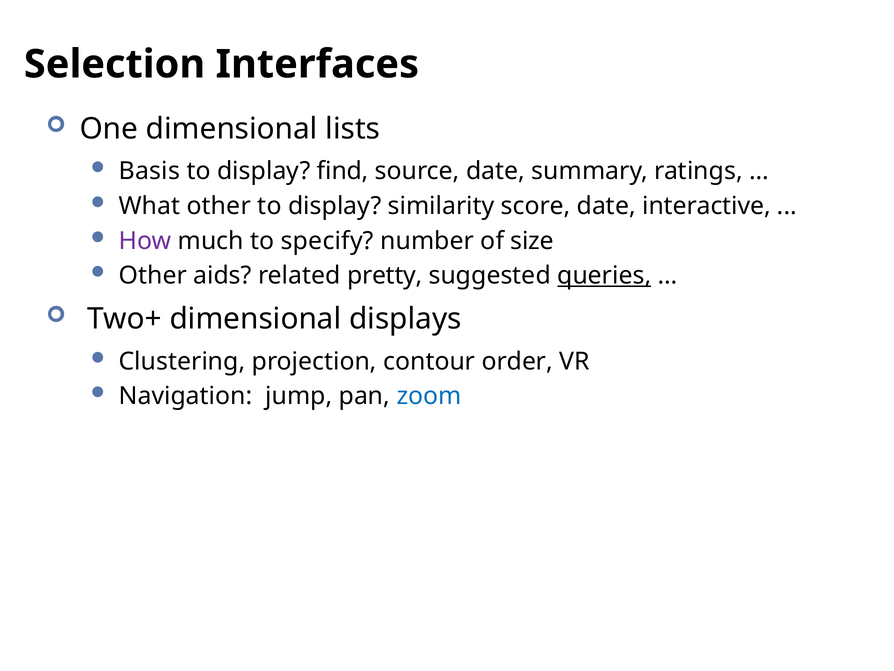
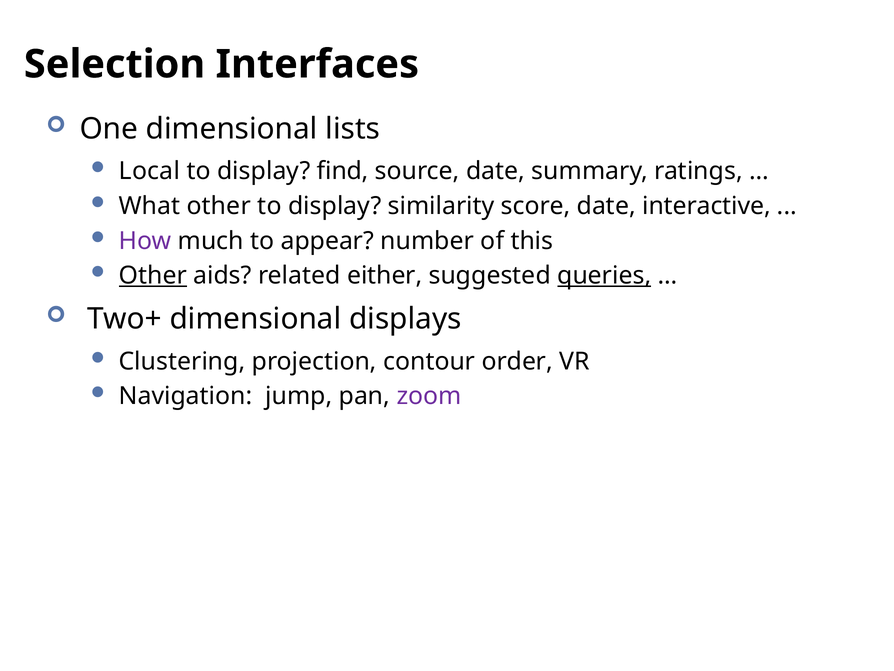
Basis: Basis -> Local
specify: specify -> appear
size: size -> this
Other at (153, 276) underline: none -> present
pretty: pretty -> either
zoom colour: blue -> purple
